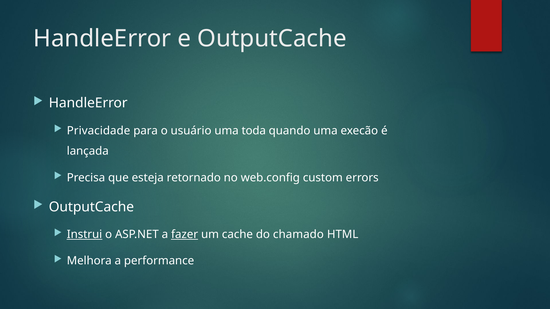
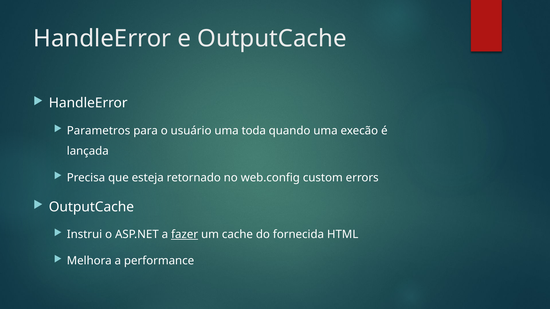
Privacidade: Privacidade -> Parametros
Instrui underline: present -> none
chamado: chamado -> fornecida
